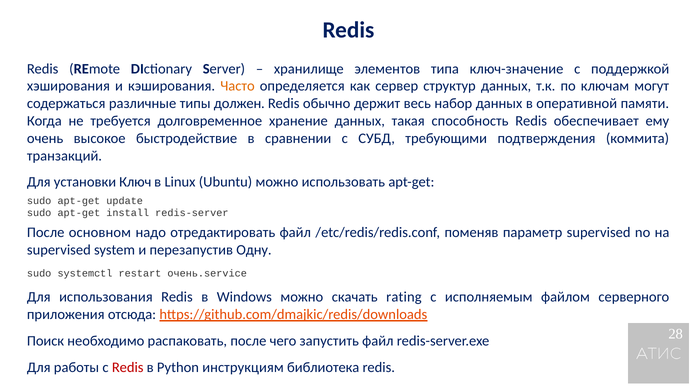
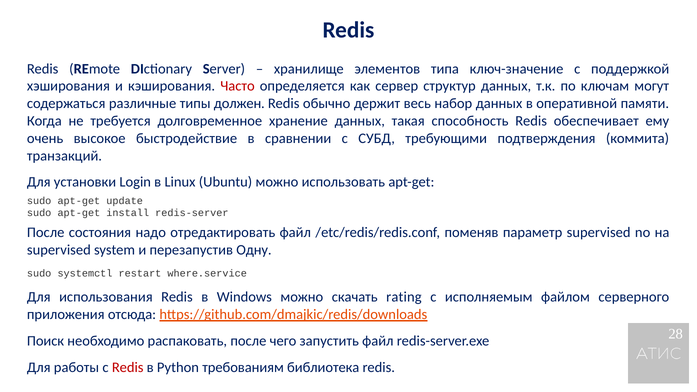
Часто colour: orange -> red
Ключ: Ключ -> Login
основном: основном -> состояния
очень.service: очень.service -> where.service
инструкциям: инструкциям -> требованиям
